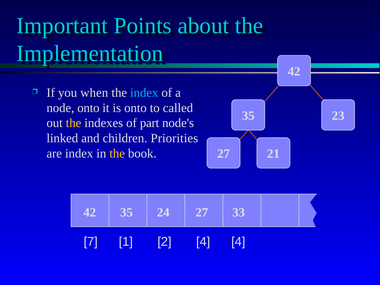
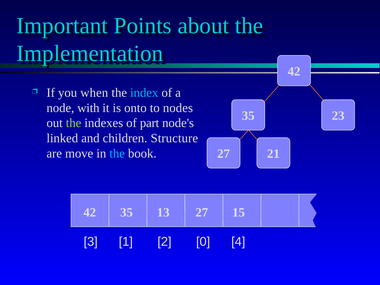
node onto: onto -> with
called: called -> nodes
the at (74, 123) colour: yellow -> light green
Priorities: Priorities -> Structure
are index: index -> move
the at (117, 153) colour: yellow -> light blue
24: 24 -> 13
33: 33 -> 15
7: 7 -> 3
2 4: 4 -> 0
